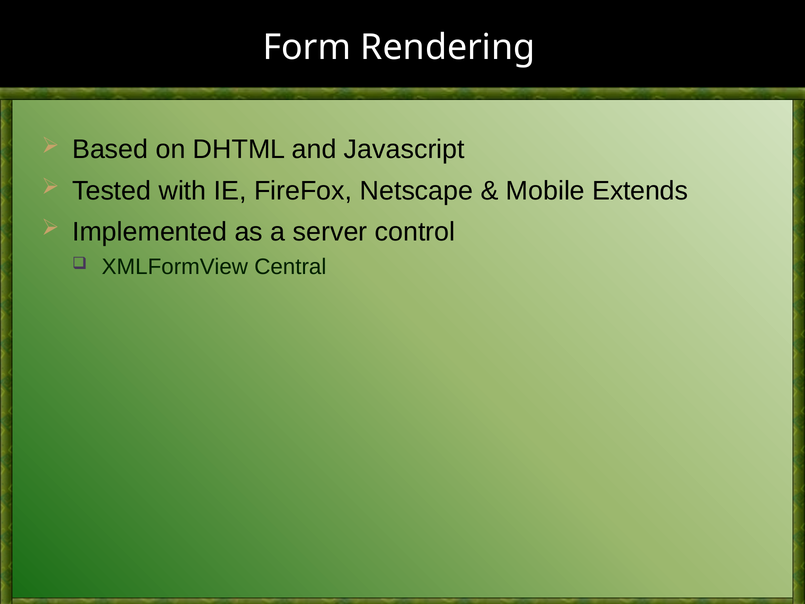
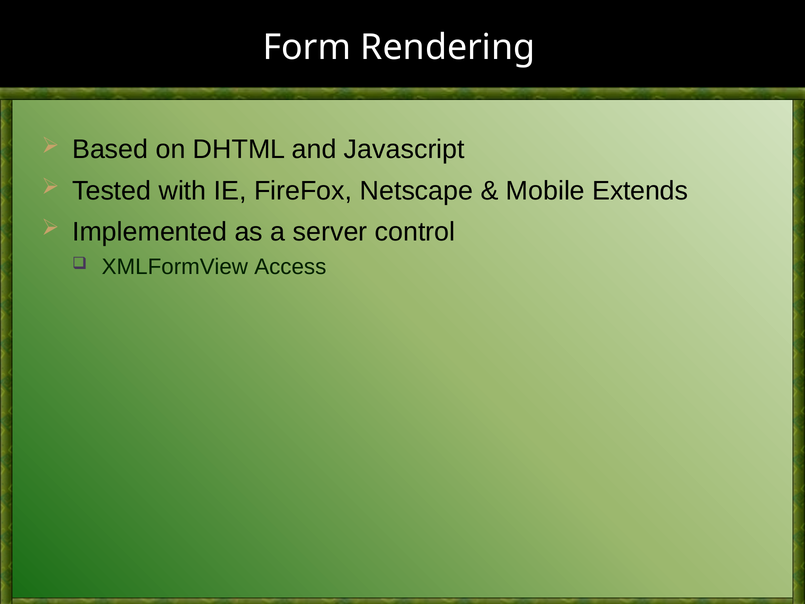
Central: Central -> Access
